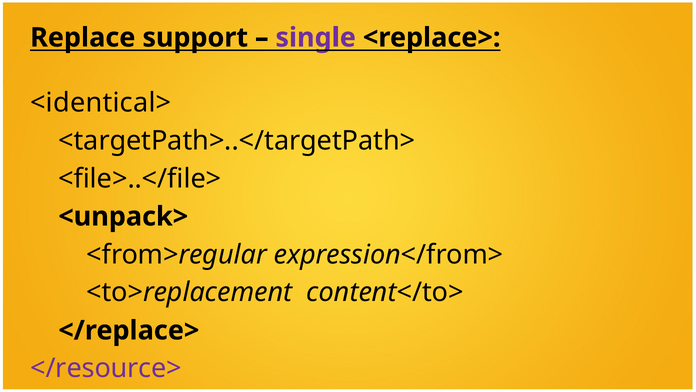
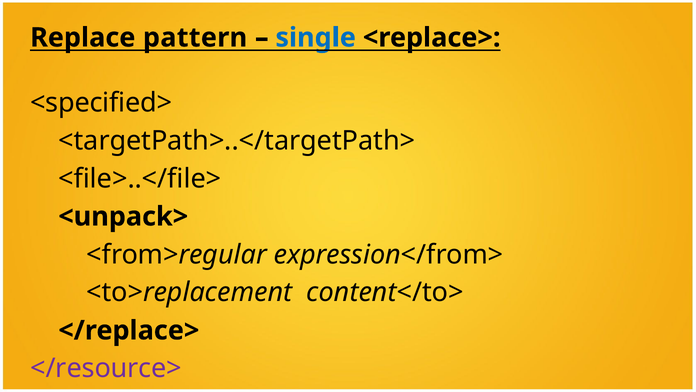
support: support -> pattern
single colour: purple -> blue
<identical>: <identical> -> <specified>
